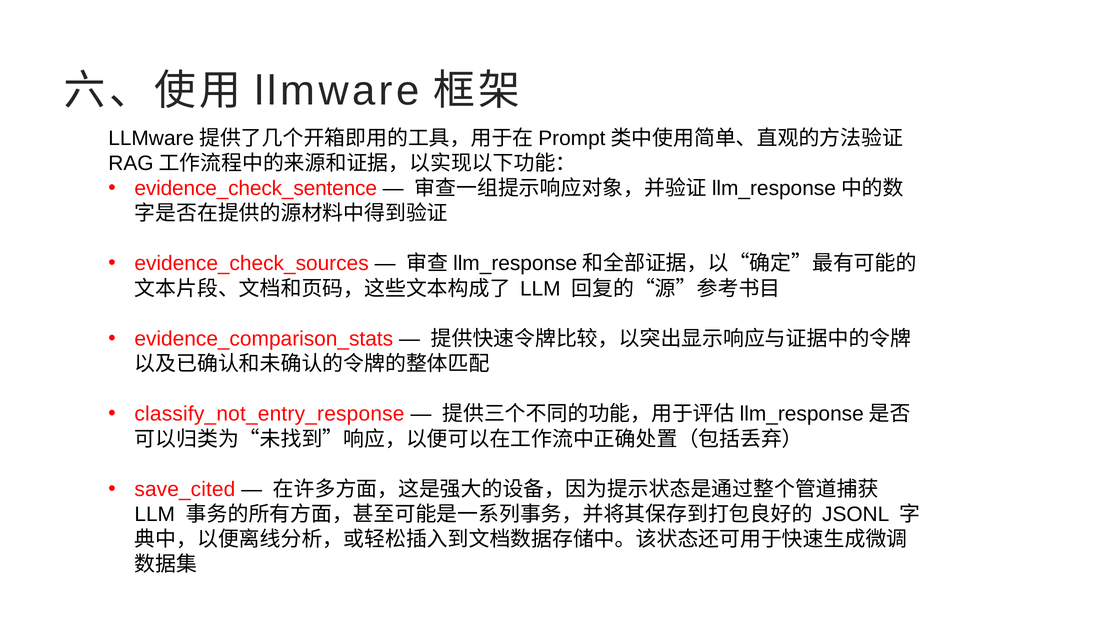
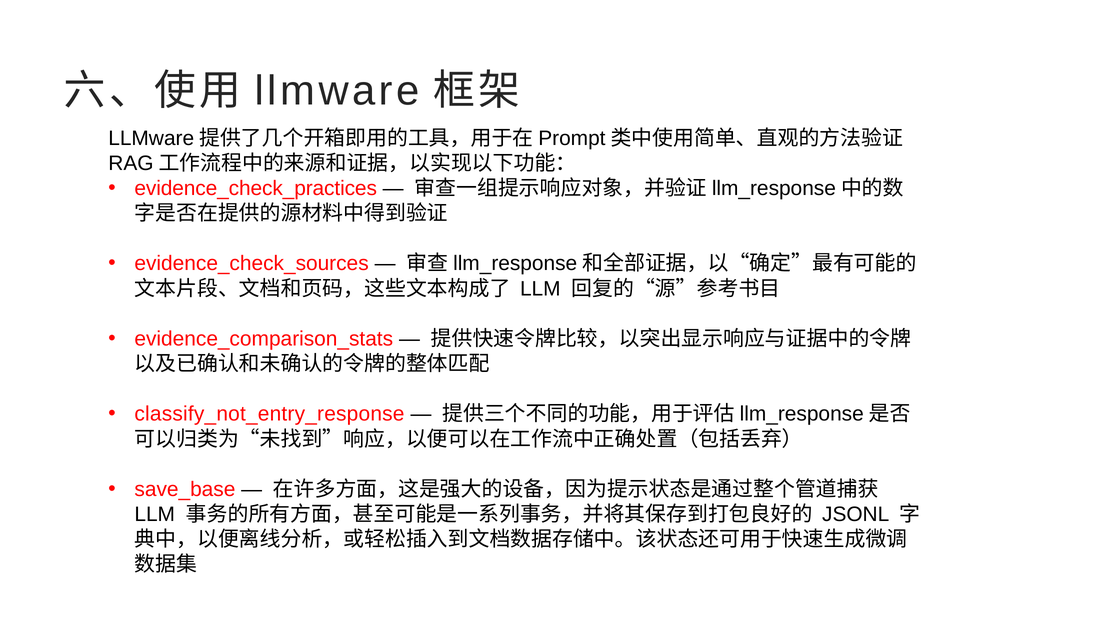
evidence_check_sentence: evidence_check_sentence -> evidence_check_practices
save_cited: save_cited -> save_base
